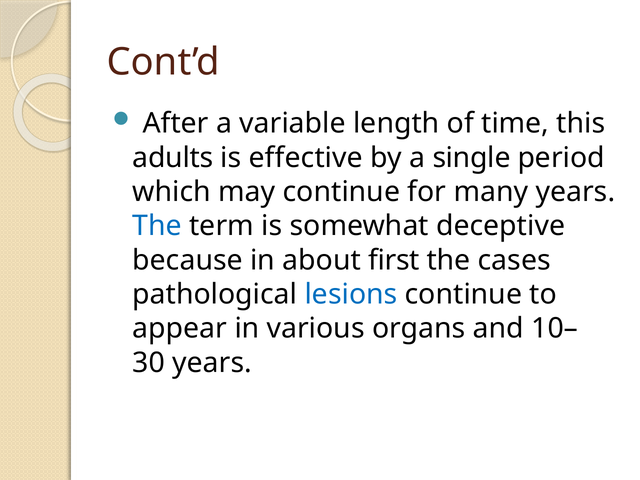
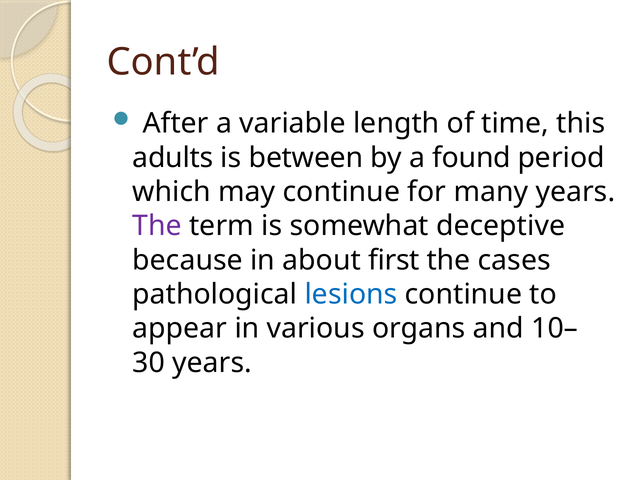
effective: effective -> between
single: single -> found
The at (157, 226) colour: blue -> purple
